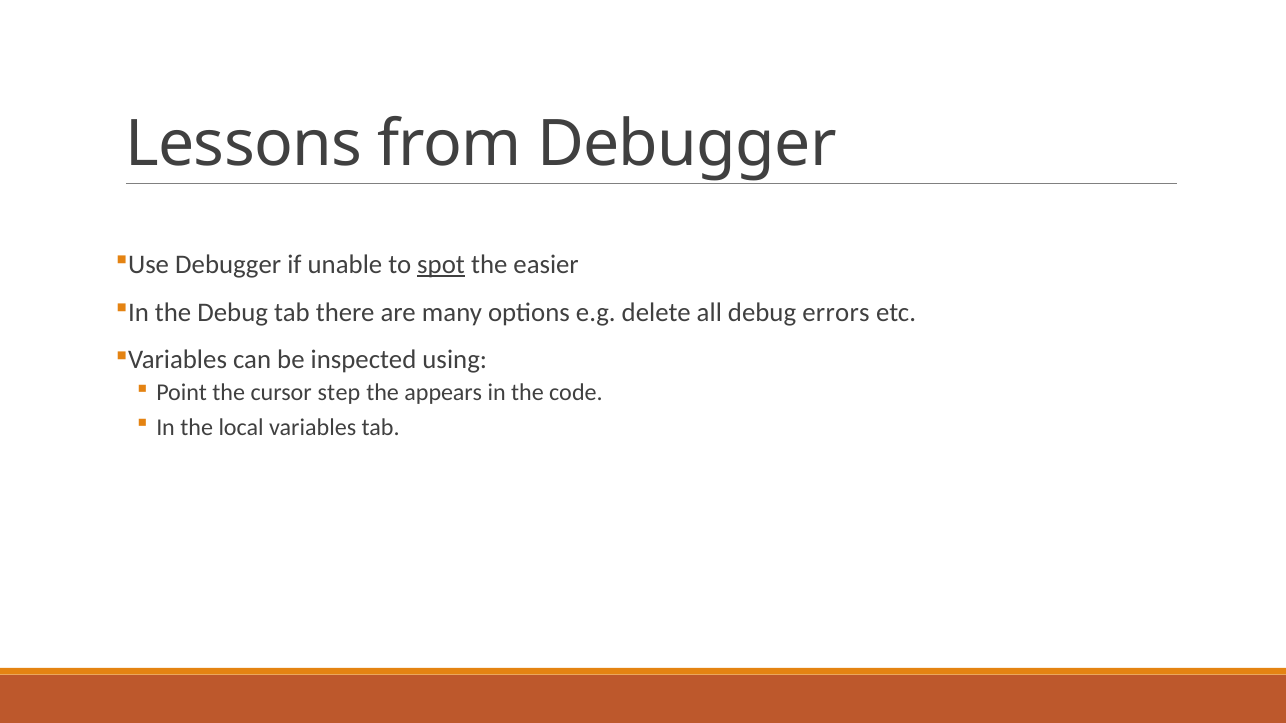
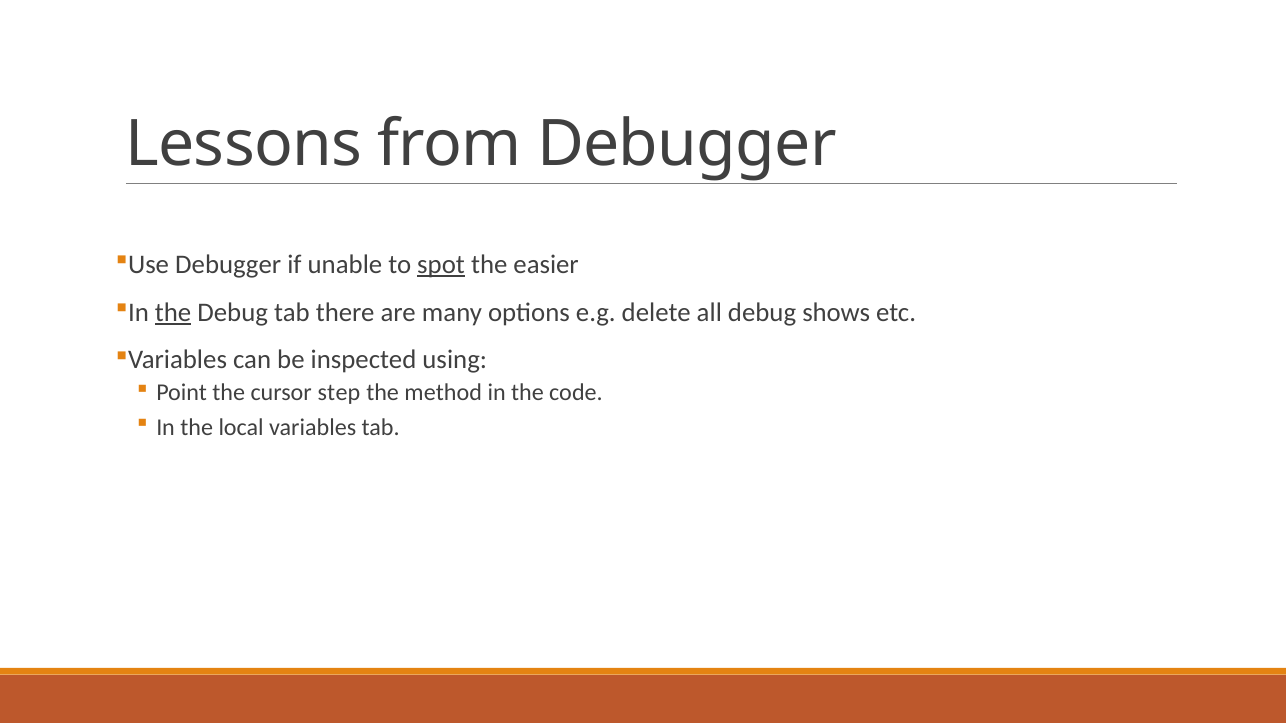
the at (173, 313) underline: none -> present
errors: errors -> shows
appears: appears -> method
